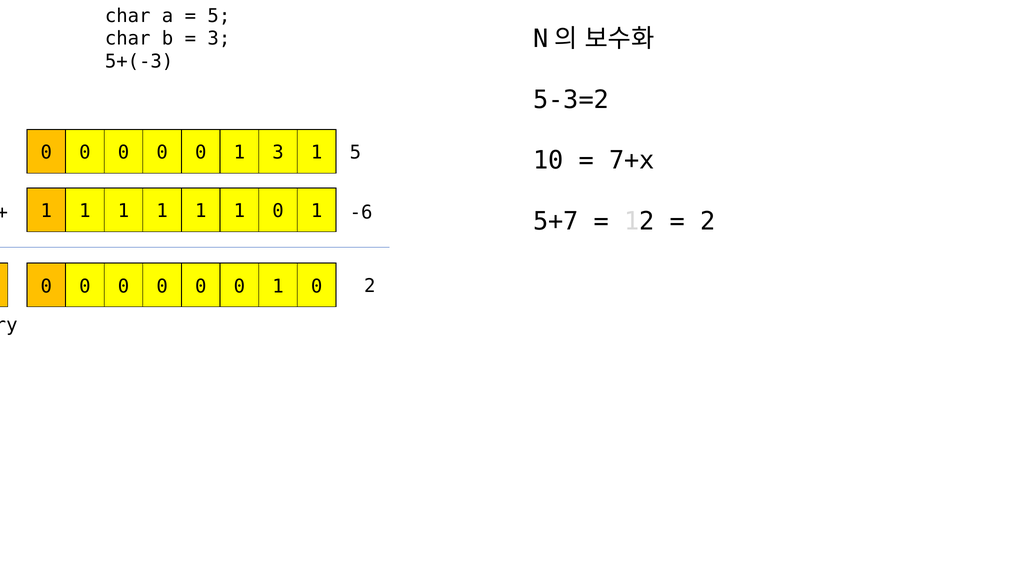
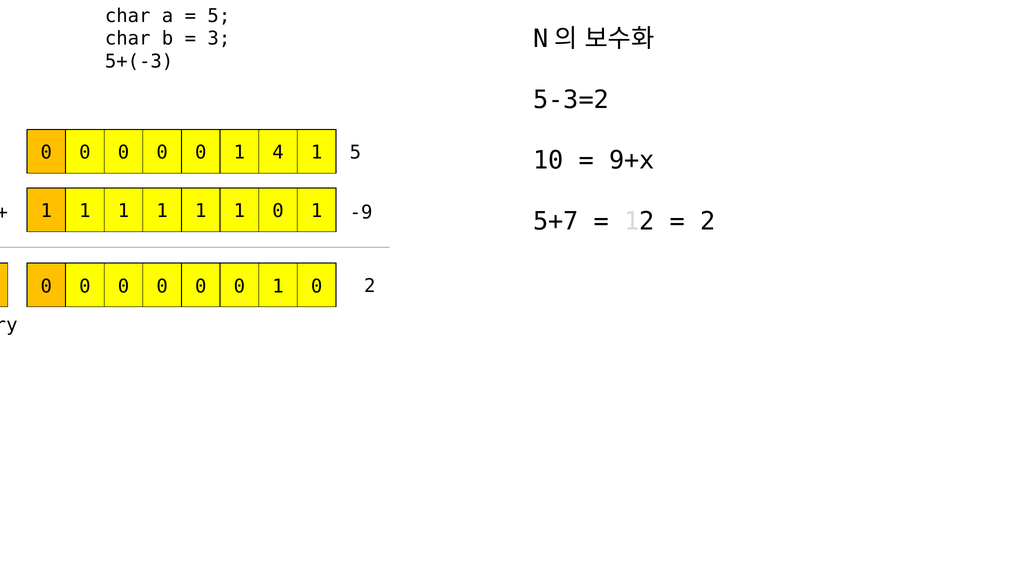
1 3: 3 -> 4
7+x: 7+x -> 9+x
-6: -6 -> -9
